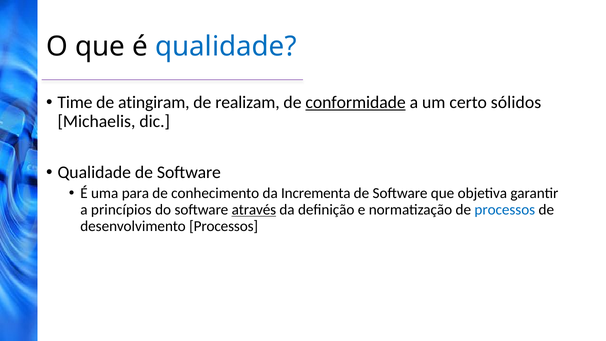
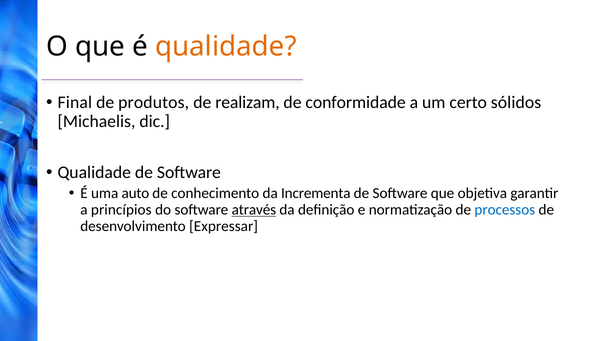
qualidade at (226, 47) colour: blue -> orange
Time: Time -> Final
atingiram: atingiram -> produtos
conformidade underline: present -> none
para: para -> auto
desenvolvimento Processos: Processos -> Expressar
